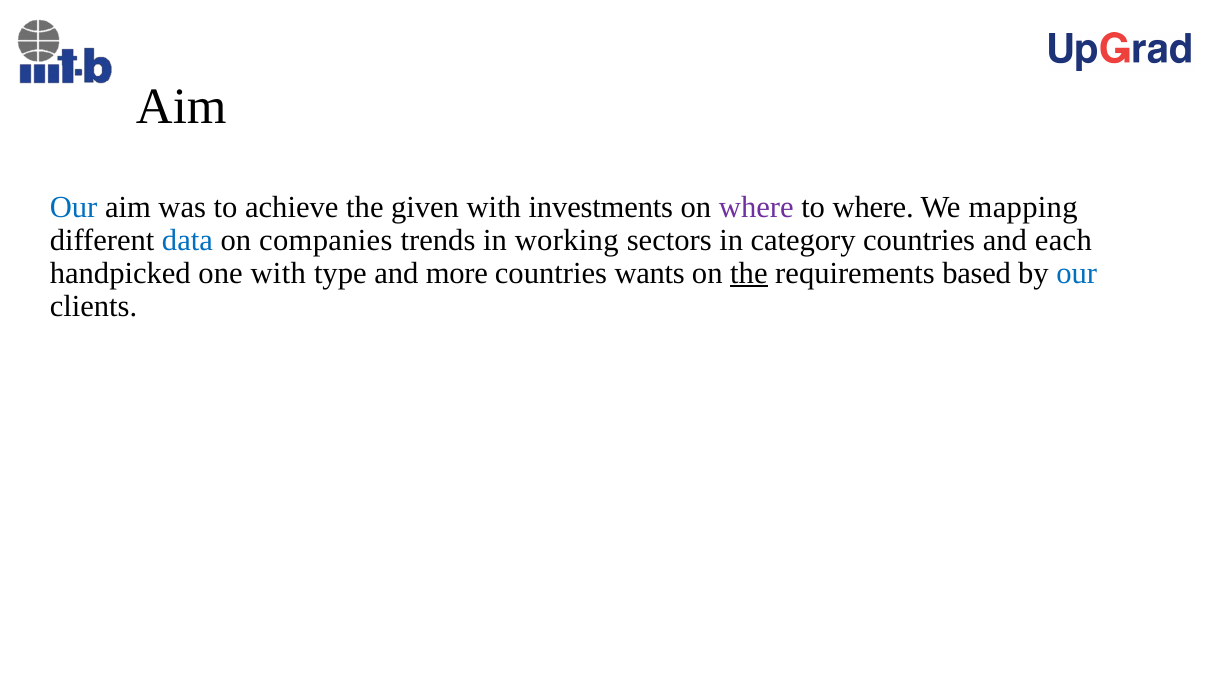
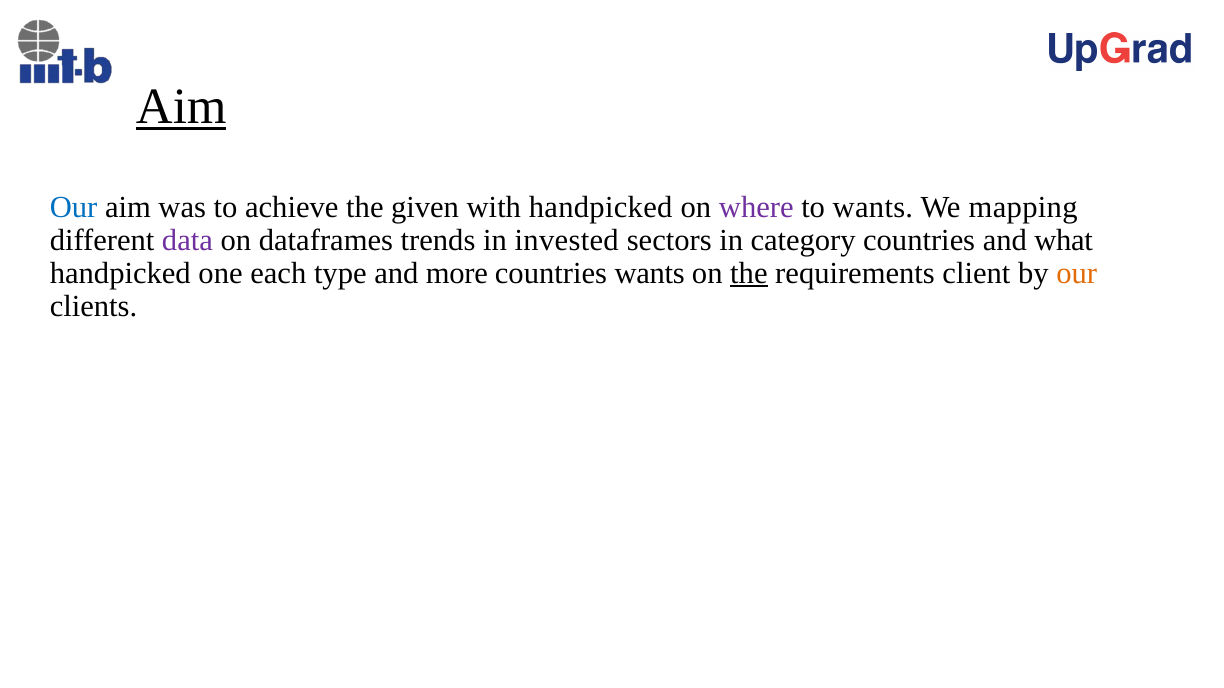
Aim at (181, 107) underline: none -> present
with investments: investments -> handpicked
to where: where -> wants
data colour: blue -> purple
companies: companies -> dataframes
working: working -> invested
each: each -> what
one with: with -> each
based: based -> client
our at (1077, 273) colour: blue -> orange
